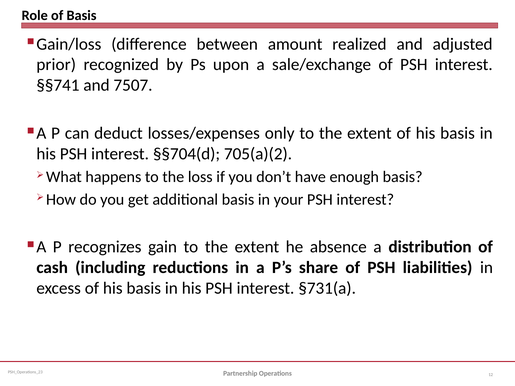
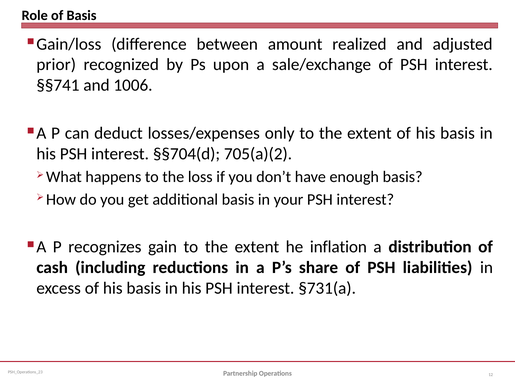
7507: 7507 -> 1006
absence: absence -> inflation
